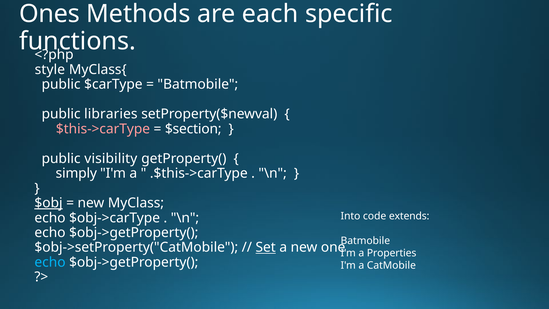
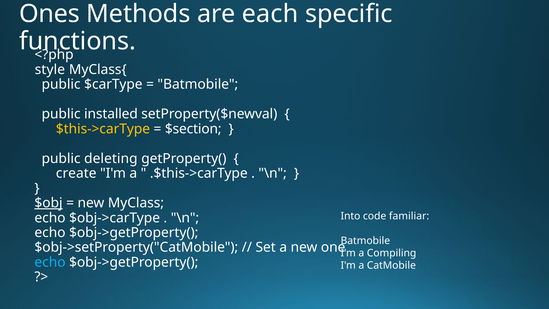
libraries: libraries -> installed
$this->carType colour: pink -> yellow
visibility: visibility -> deleting
simply: simply -> create
extends: extends -> familiar
Set underline: present -> none
Properties: Properties -> Compiling
